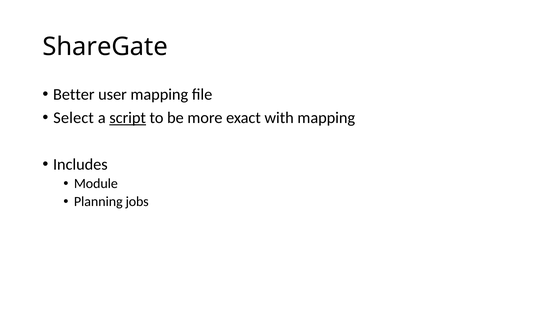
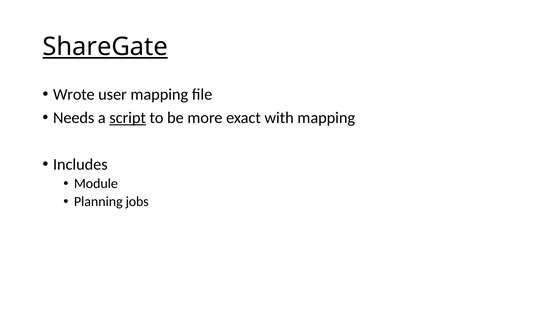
ShareGate underline: none -> present
Better: Better -> Wrote
Select: Select -> Needs
